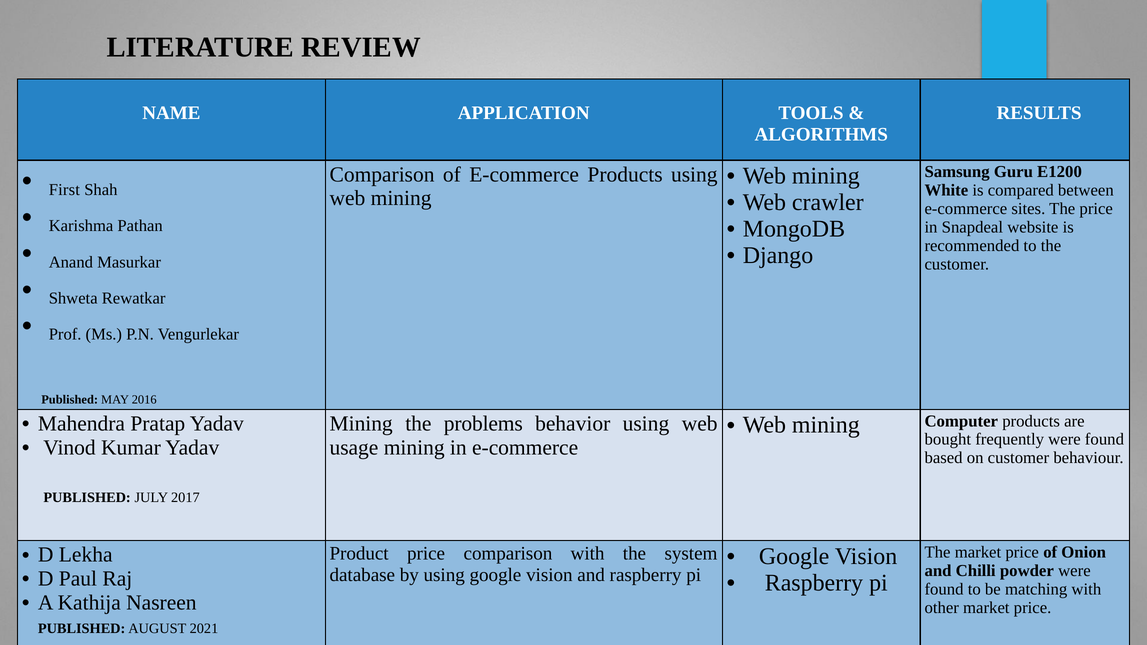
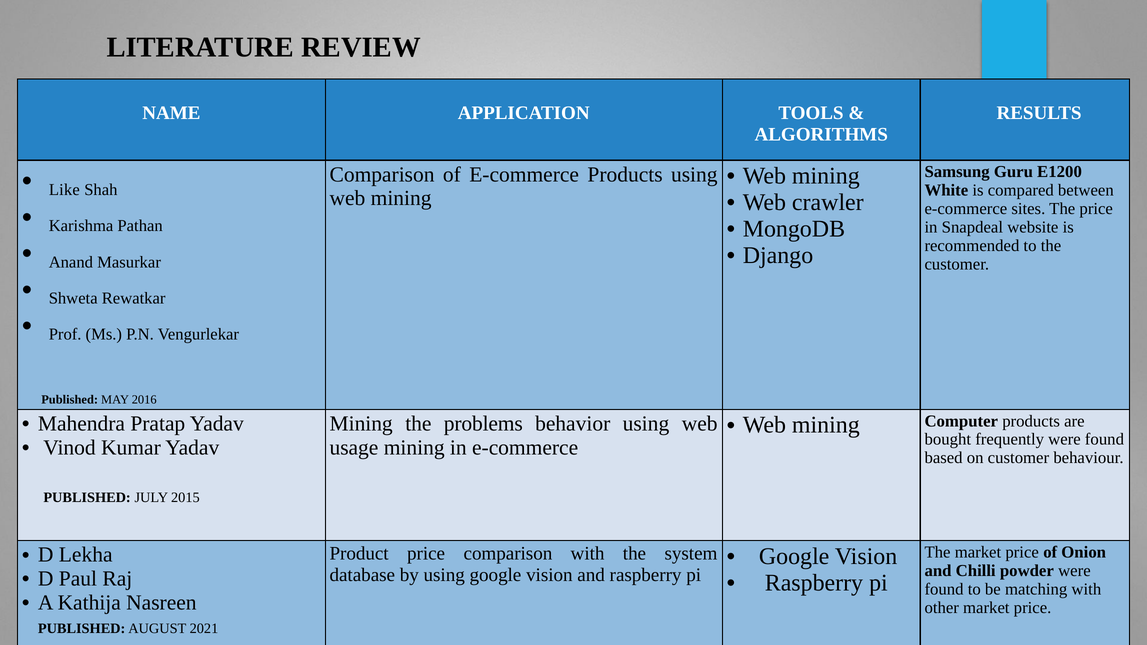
First: First -> Like
2017: 2017 -> 2015
